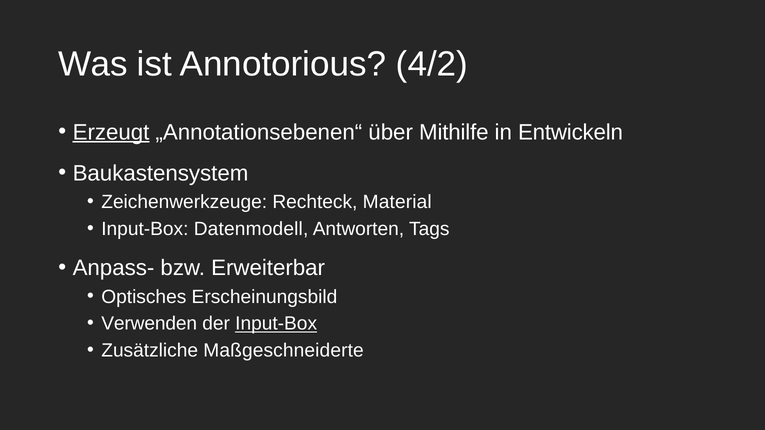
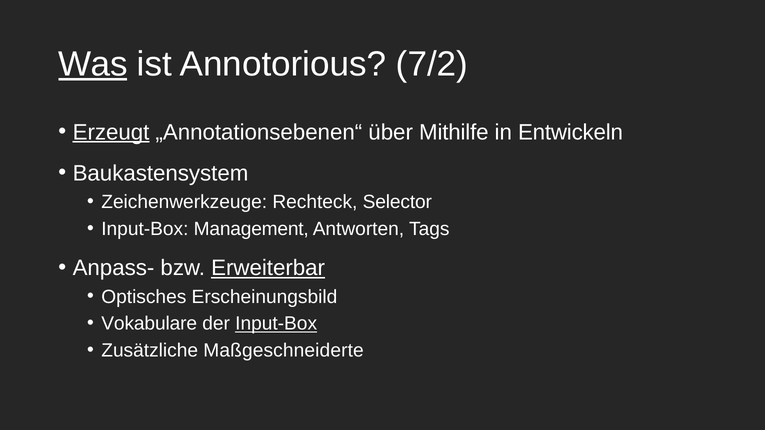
Was underline: none -> present
4/2: 4/2 -> 7/2
Material: Material -> Selector
Datenmodell: Datenmodell -> Management
Erweiterbar underline: none -> present
Verwenden: Verwenden -> Vokabulare
